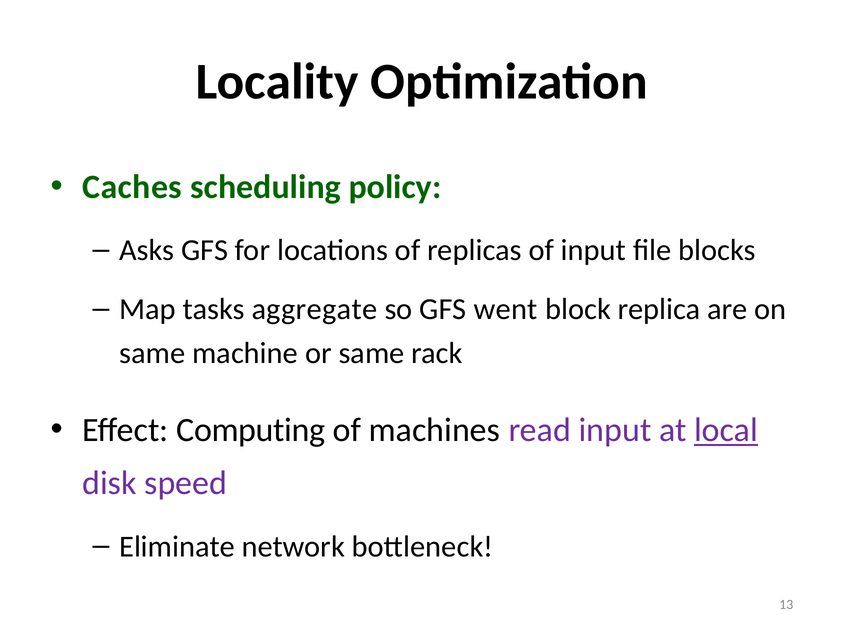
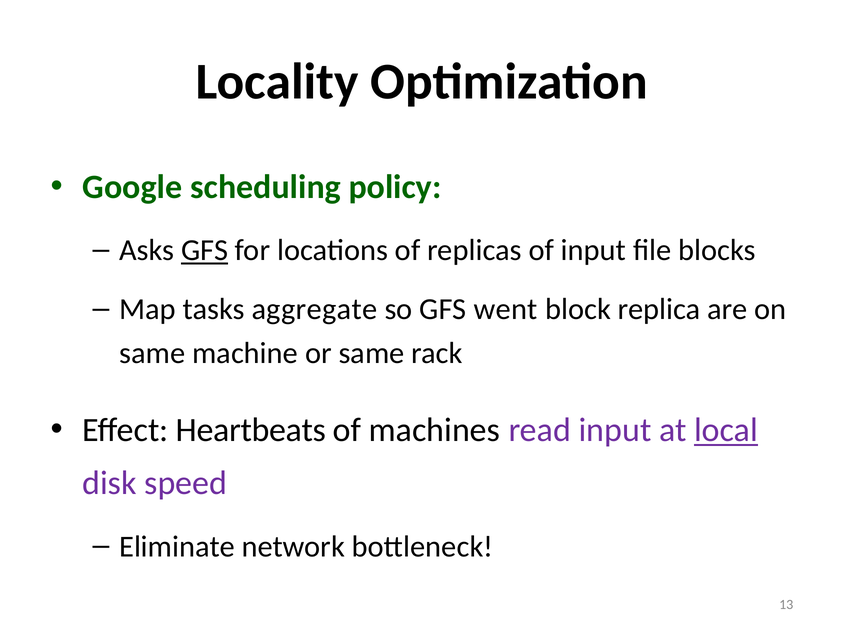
Caches: Caches -> Google
GFS at (205, 250) underline: none -> present
Computing: Computing -> Heartbeats
